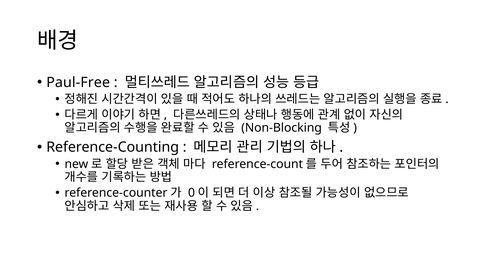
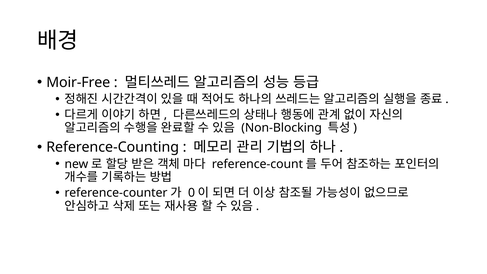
Paul-Free: Paul-Free -> Moir-Free
